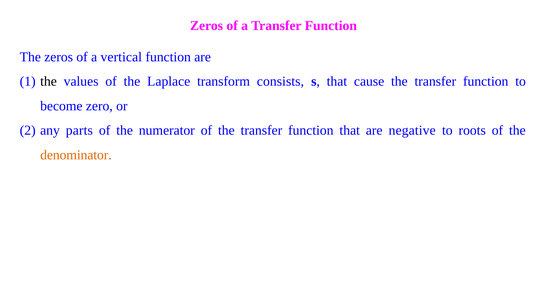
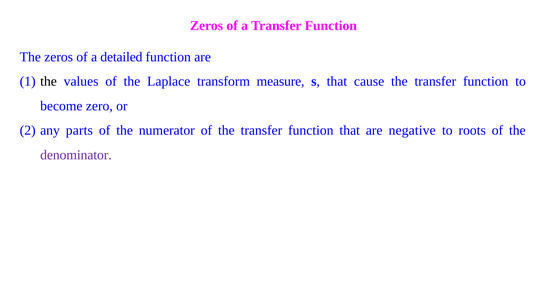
vertical: vertical -> detailed
consists: consists -> measure
denominator colour: orange -> purple
